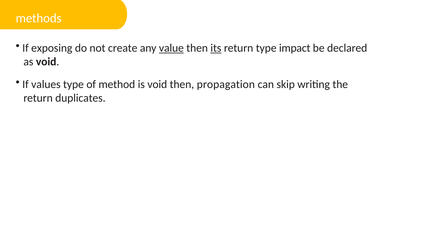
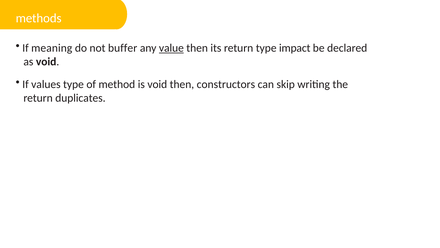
exposing: exposing -> meaning
create: create -> buffer
its underline: present -> none
propagation: propagation -> constructors
